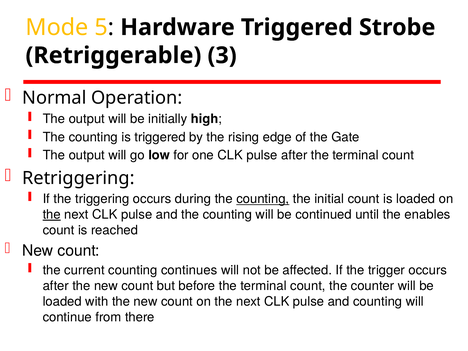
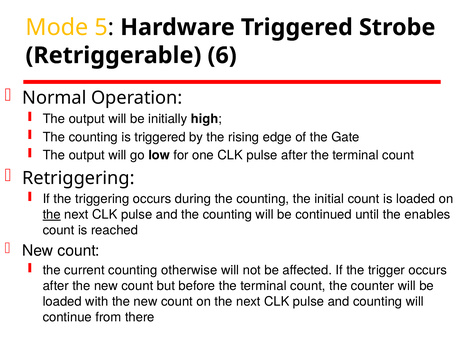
3: 3 -> 6
counting at (263, 199) underline: present -> none
continues: continues -> otherwise
